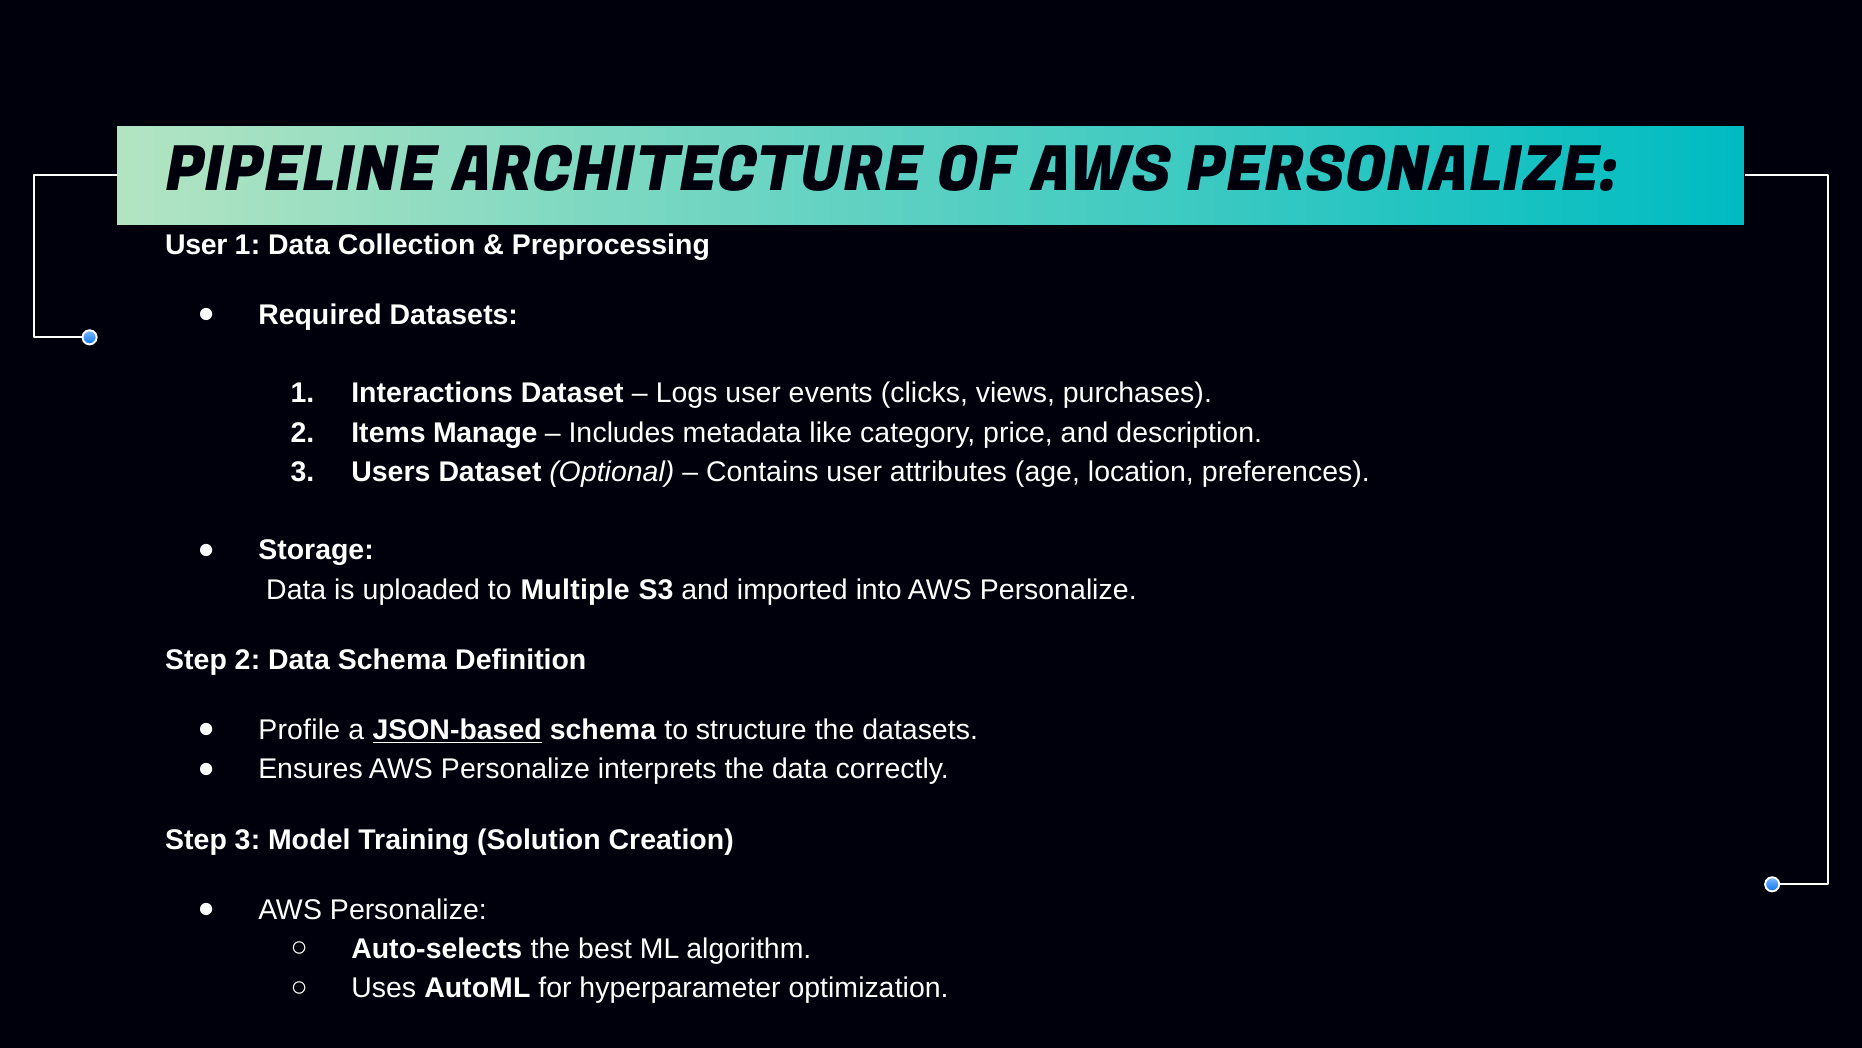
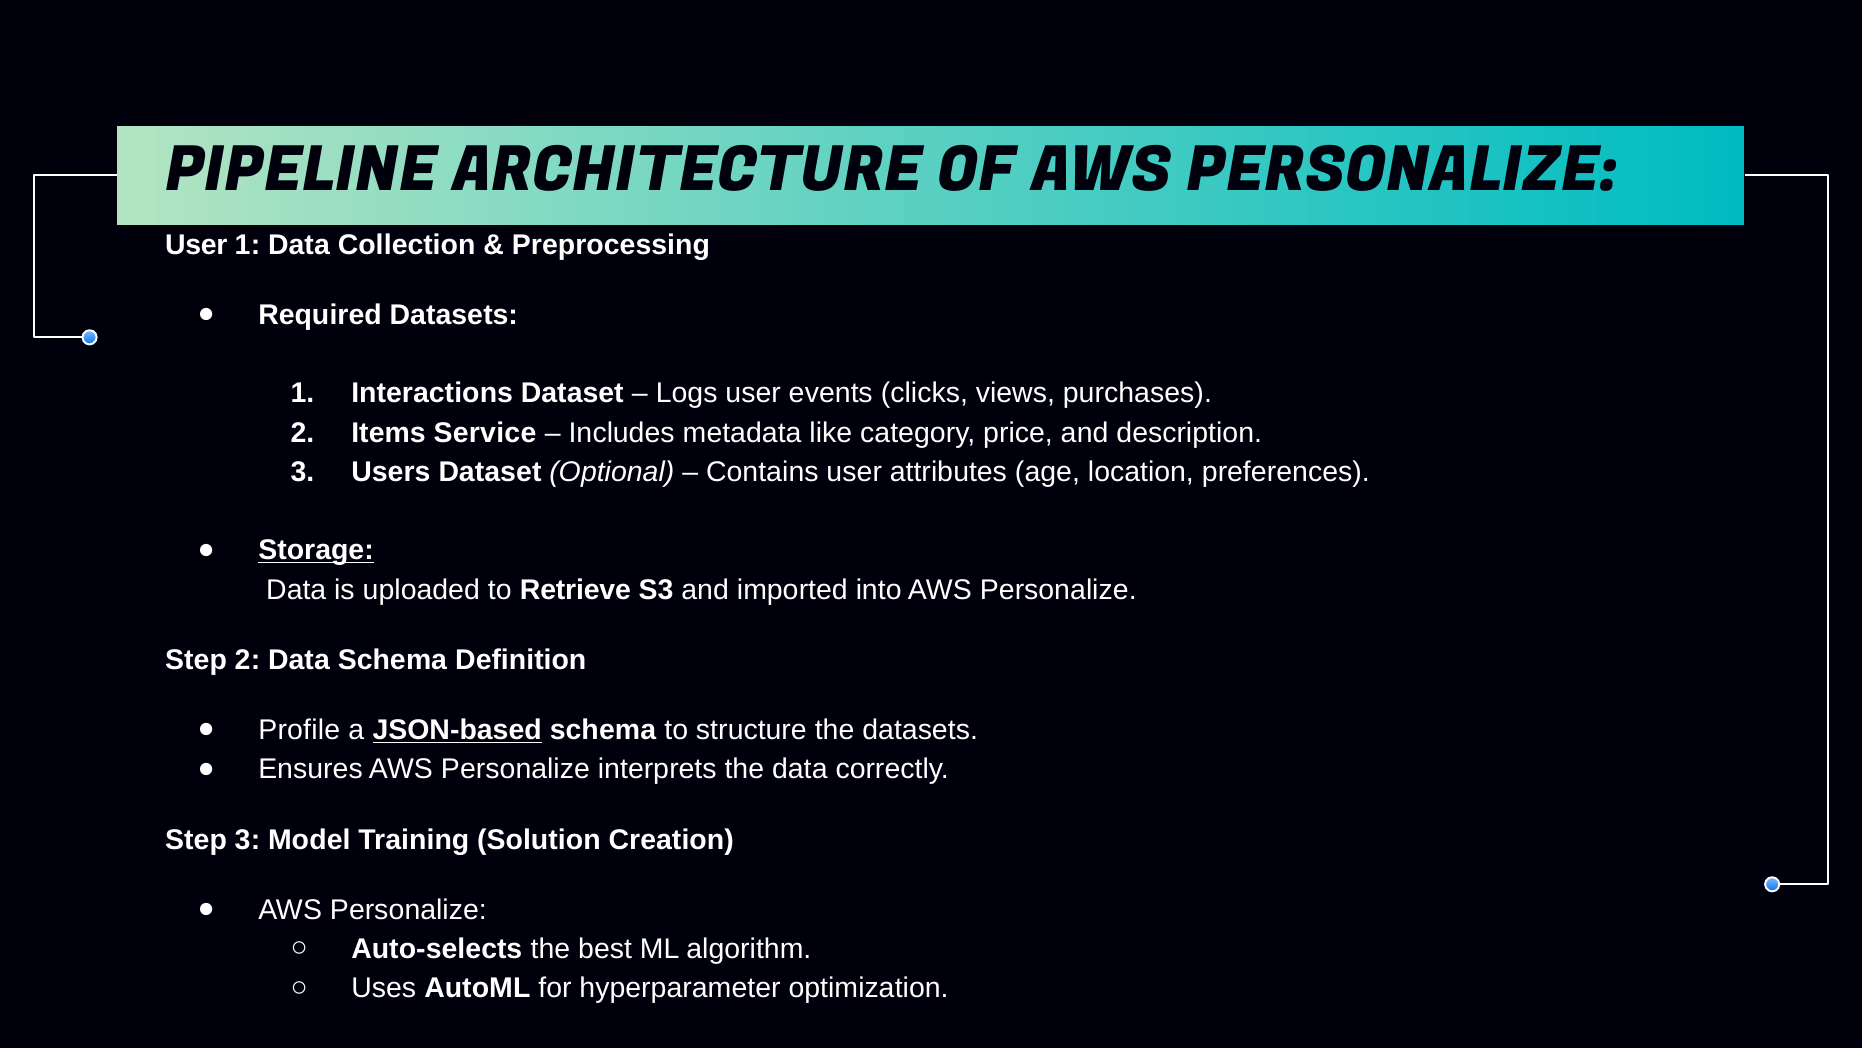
Manage: Manage -> Service
Storage underline: none -> present
Multiple: Multiple -> Retrieve
